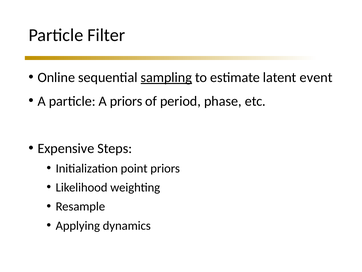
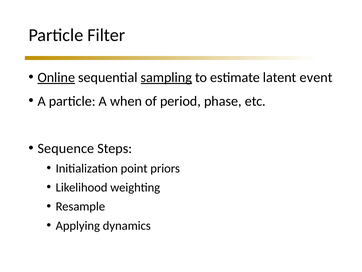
Online underline: none -> present
A priors: priors -> when
Expensive: Expensive -> Sequence
